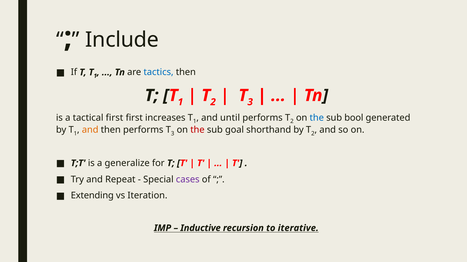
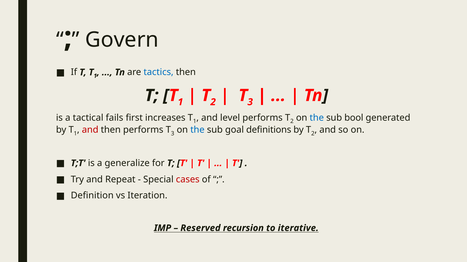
Include: Include -> Govern
tactical first: first -> fails
until: until -> level
and at (90, 130) colour: orange -> red
the at (197, 130) colour: red -> blue
shorthand: shorthand -> definitions
cases colour: purple -> red
Extending: Extending -> Definition
Inductive: Inductive -> Reserved
